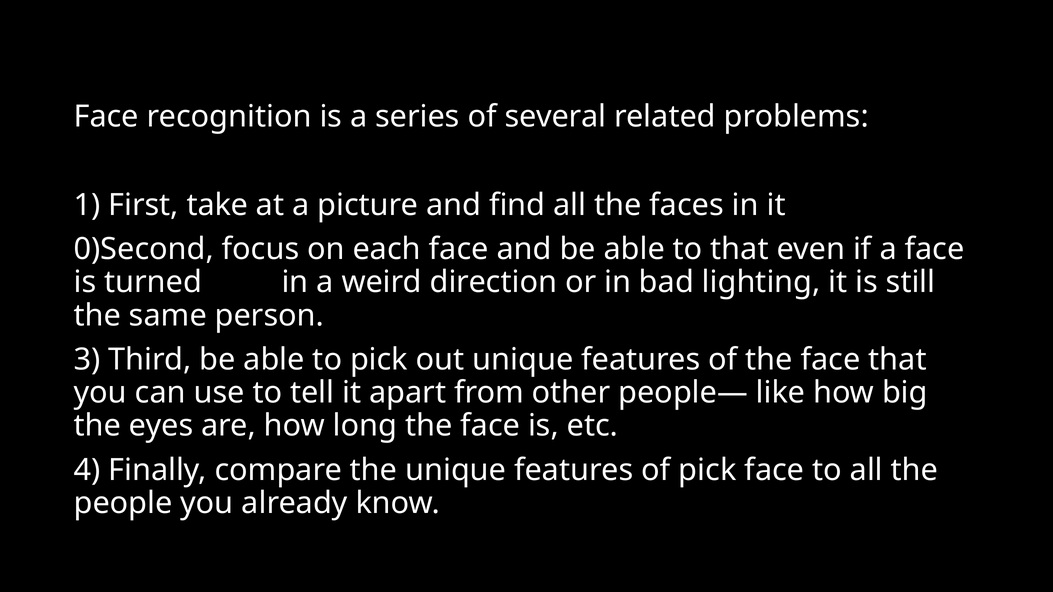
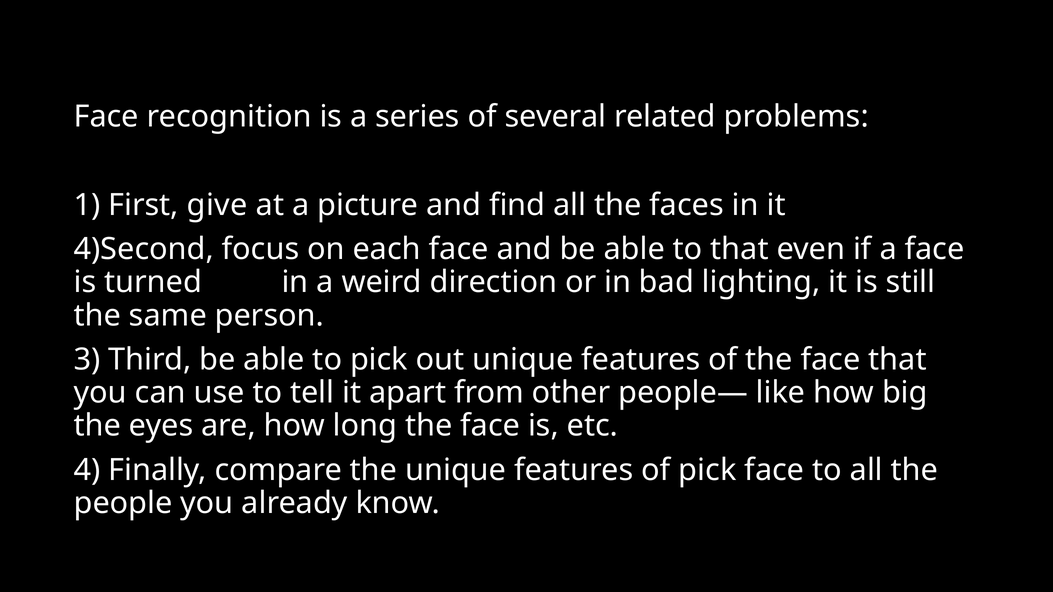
take: take -> give
0)Second: 0)Second -> 4)Second
